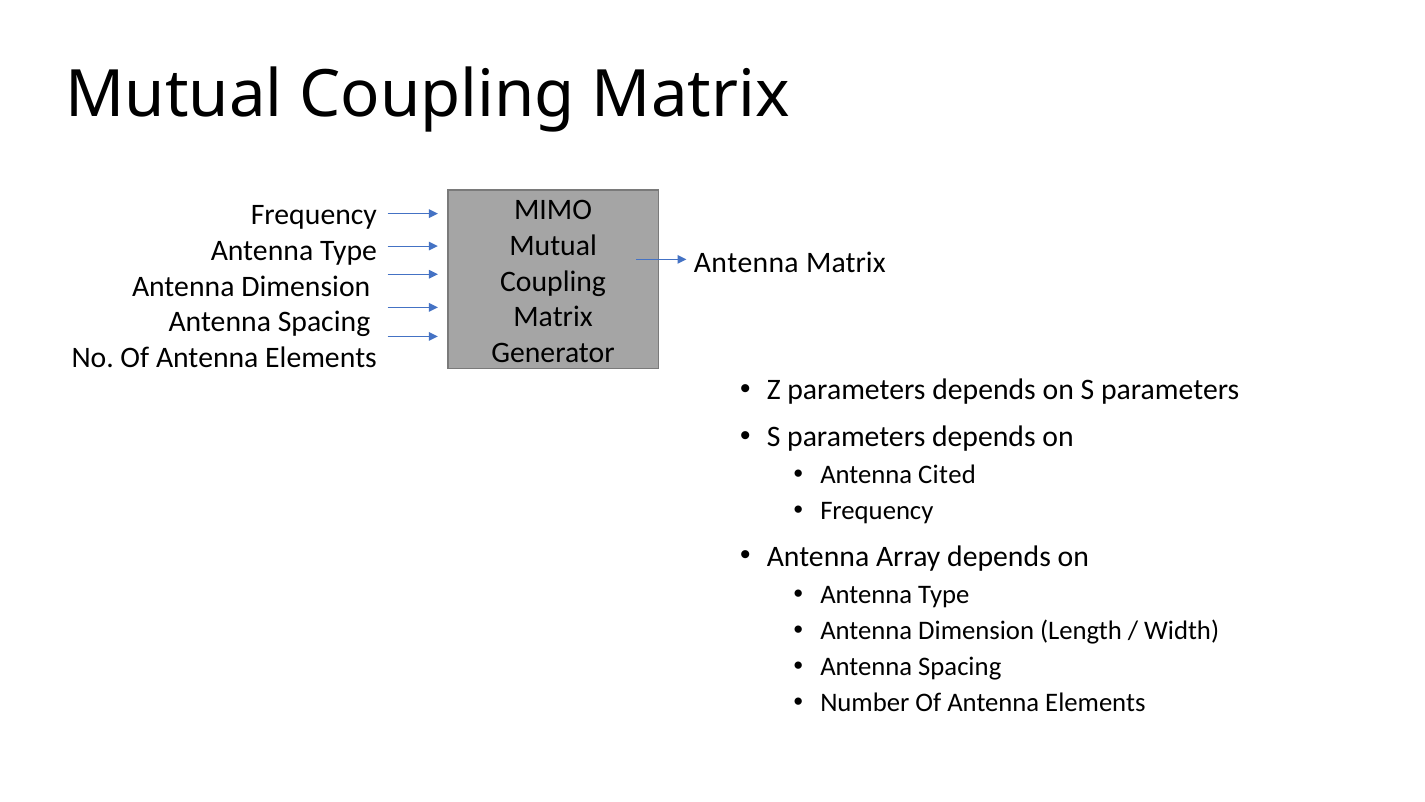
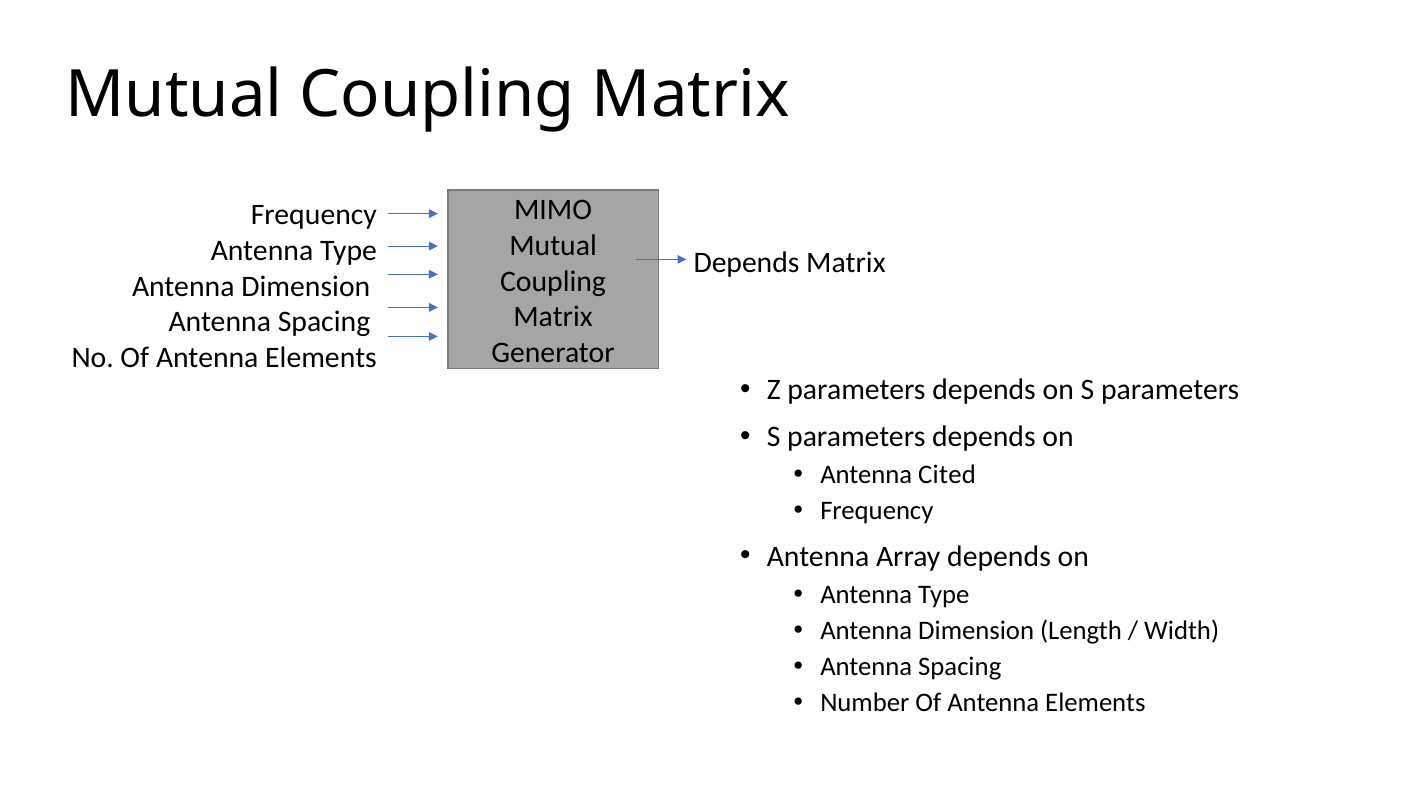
Antenna at (746, 262): Antenna -> Depends
